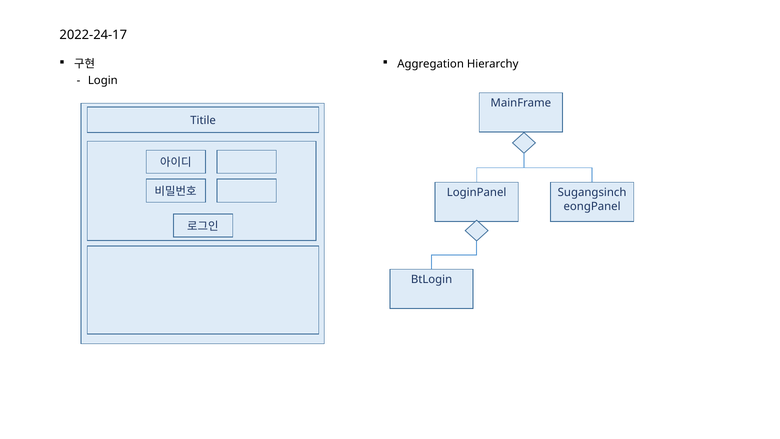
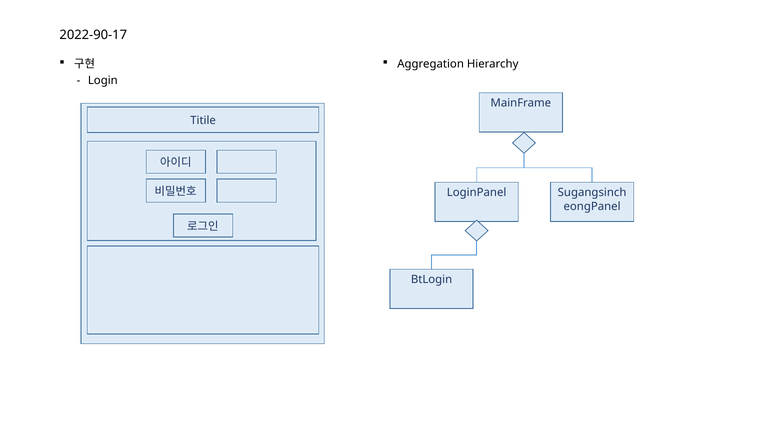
2022-24-17: 2022-24-17 -> 2022-90-17
